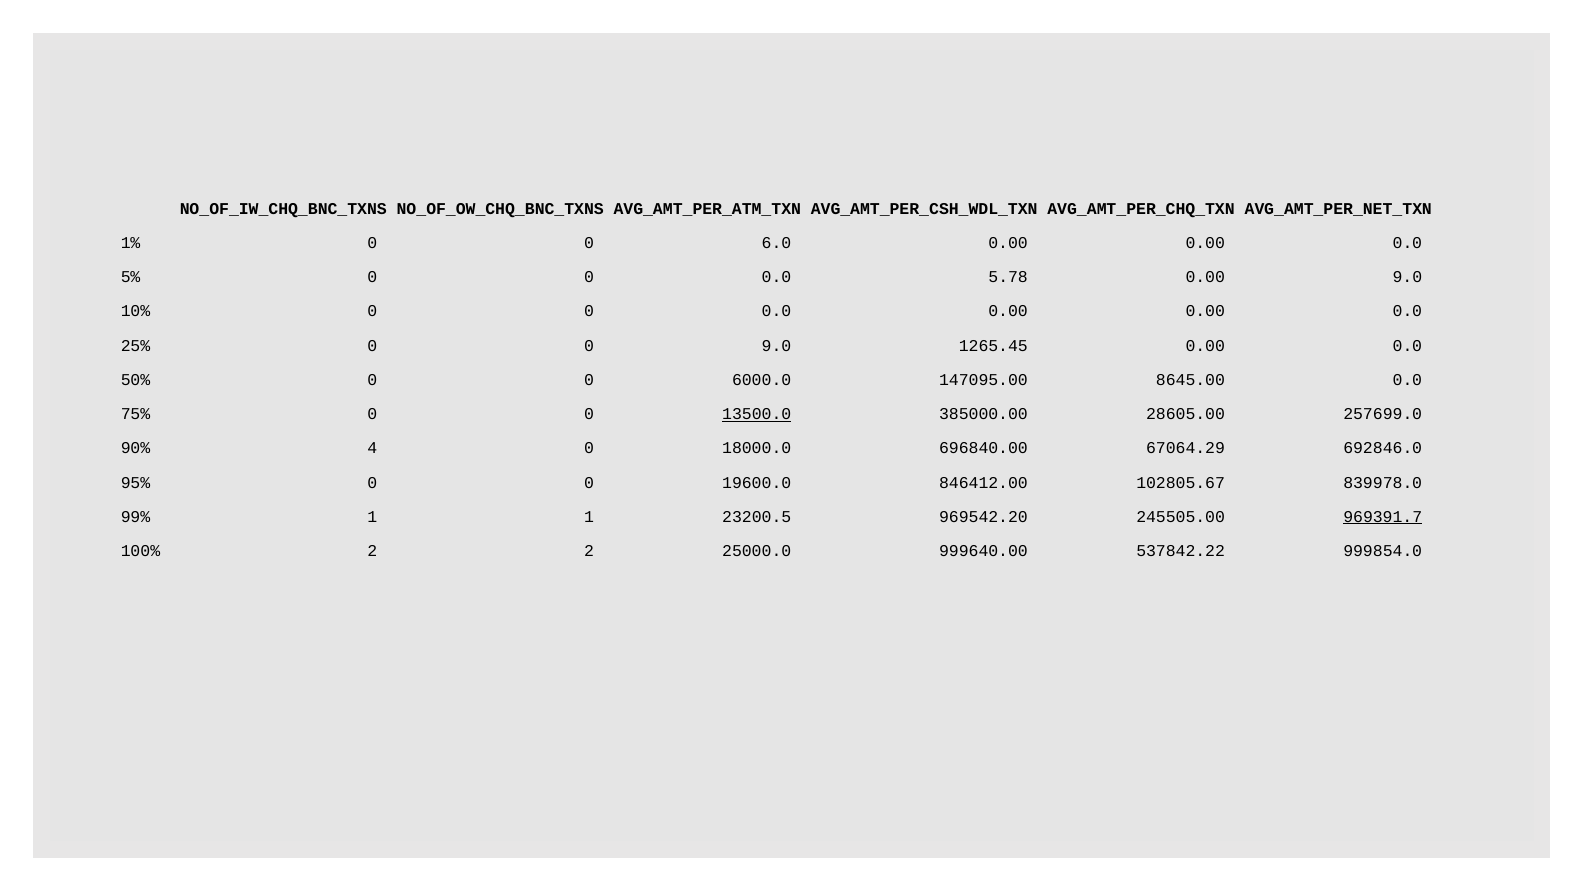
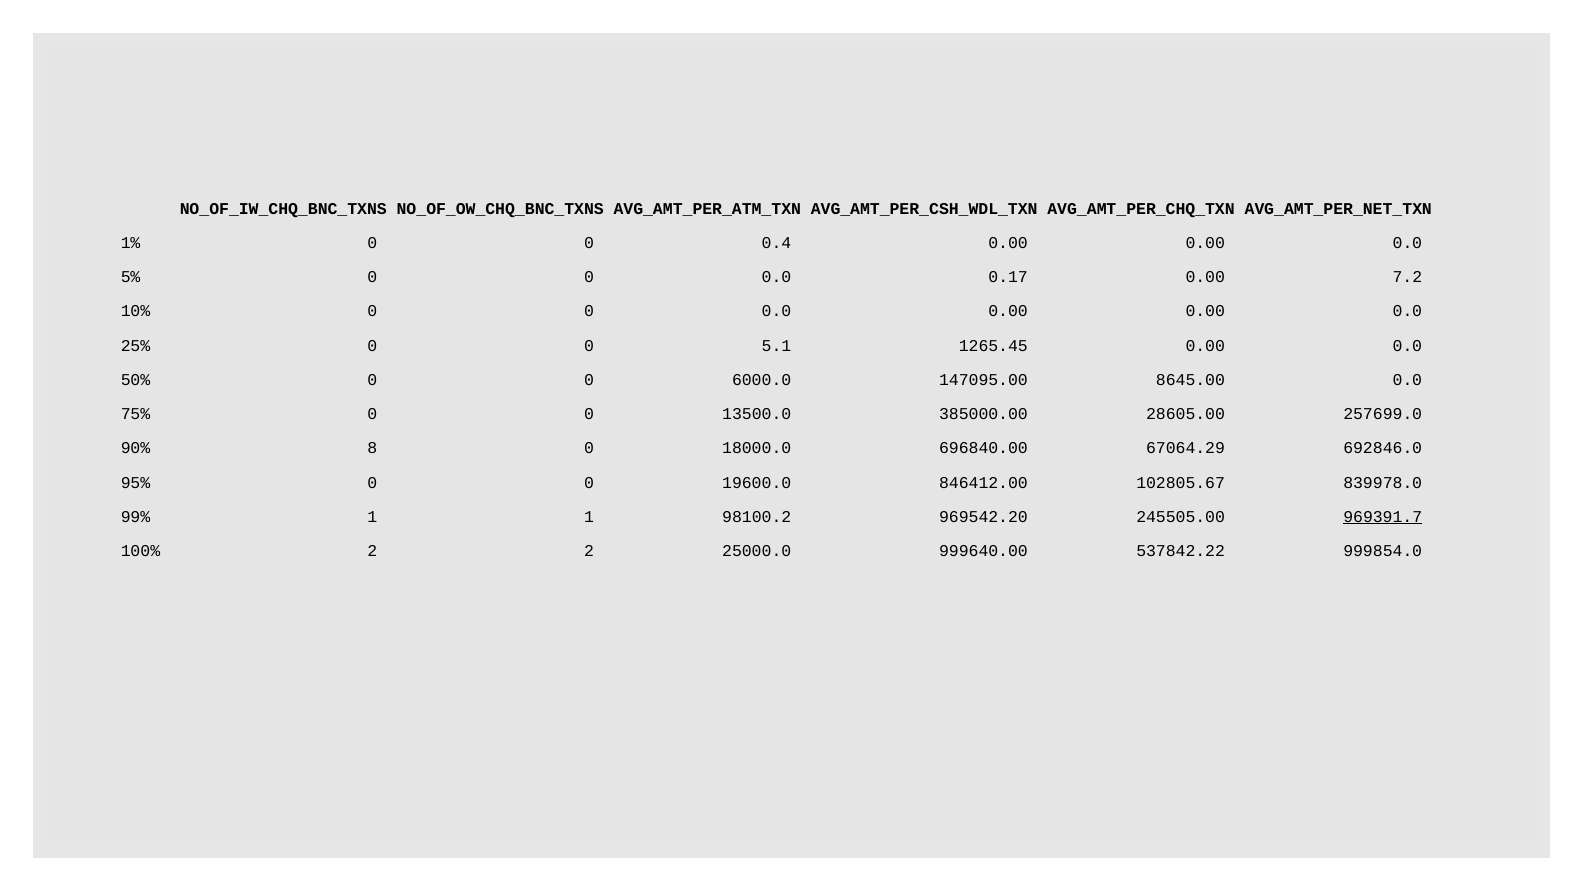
6.0: 6.0 -> 0.4
5.78: 5.78 -> 0.17
0.00 9.0: 9.0 -> 7.2
0 9.0: 9.0 -> 5.1
13500.0 underline: present -> none
4: 4 -> 8
23200.5: 23200.5 -> 98100.2
